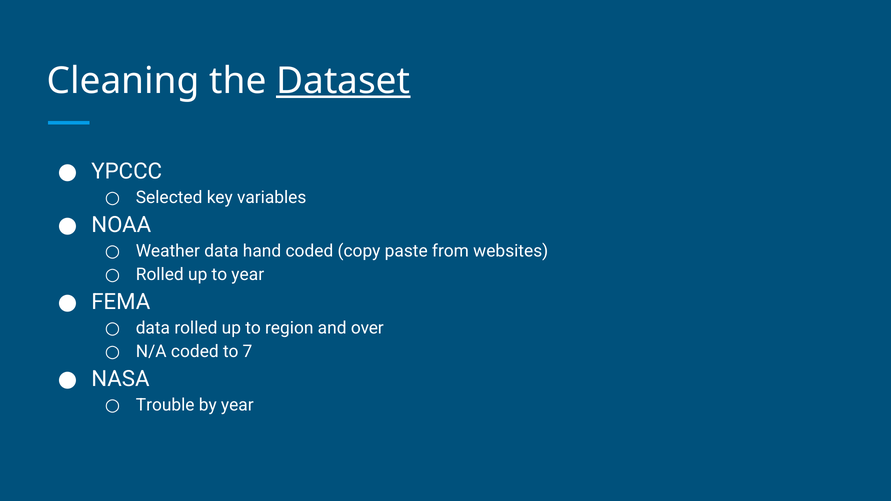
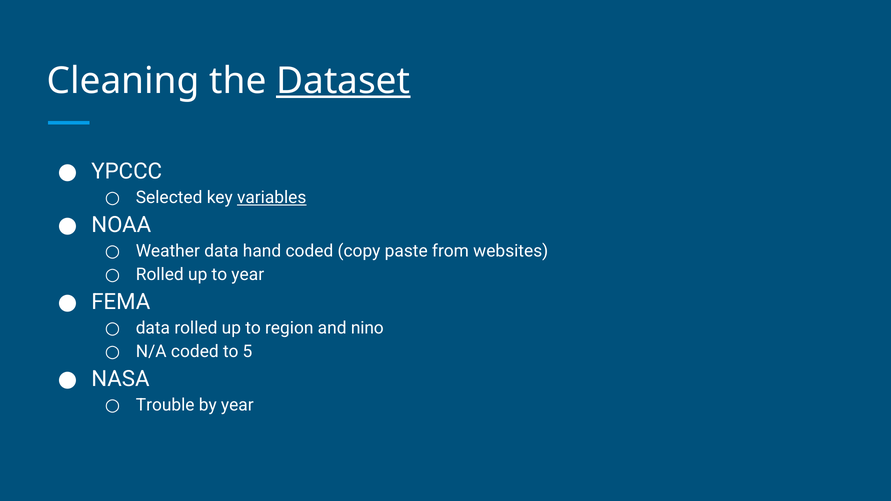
variables underline: none -> present
over: over -> nino
7: 7 -> 5
